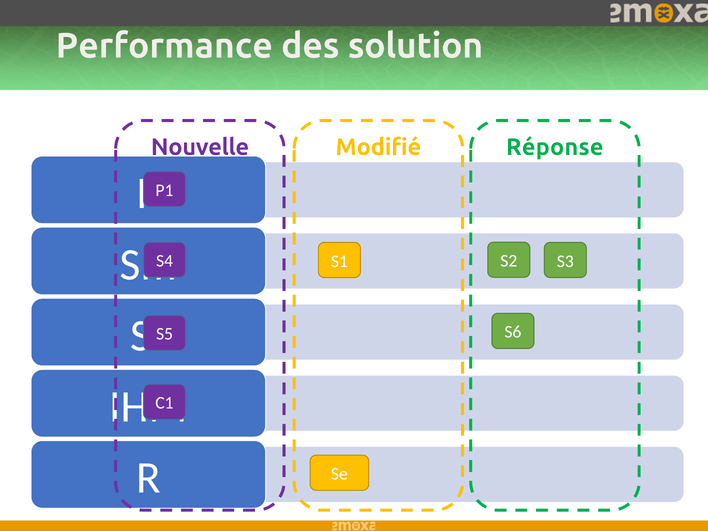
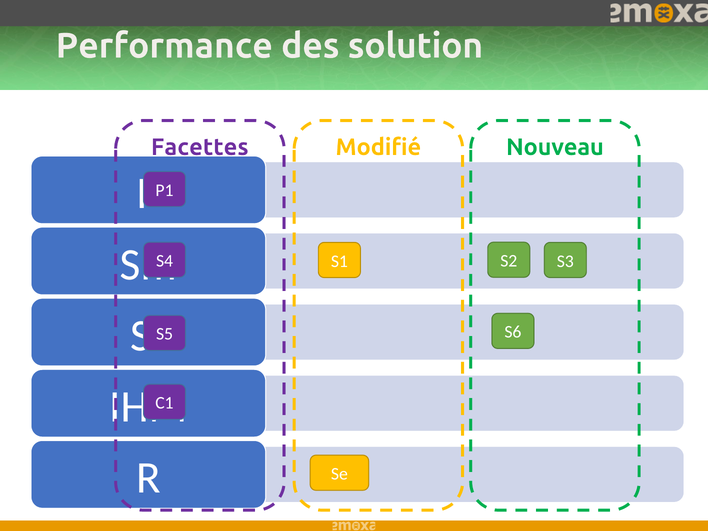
Nouvelle: Nouvelle -> Facettes
Réponse: Réponse -> Nouveau
